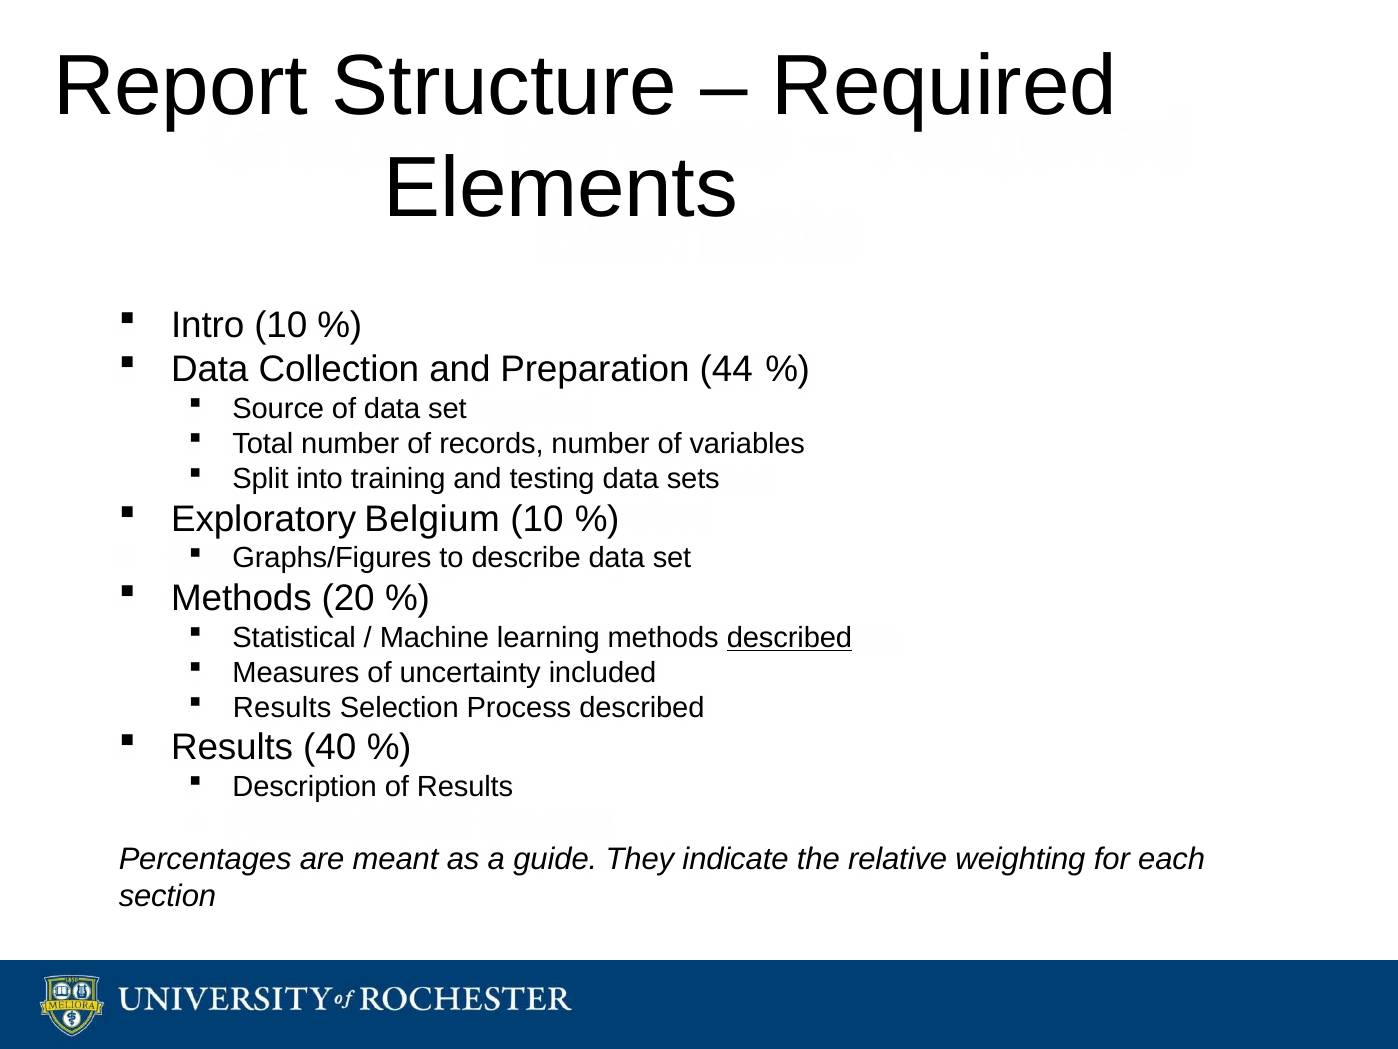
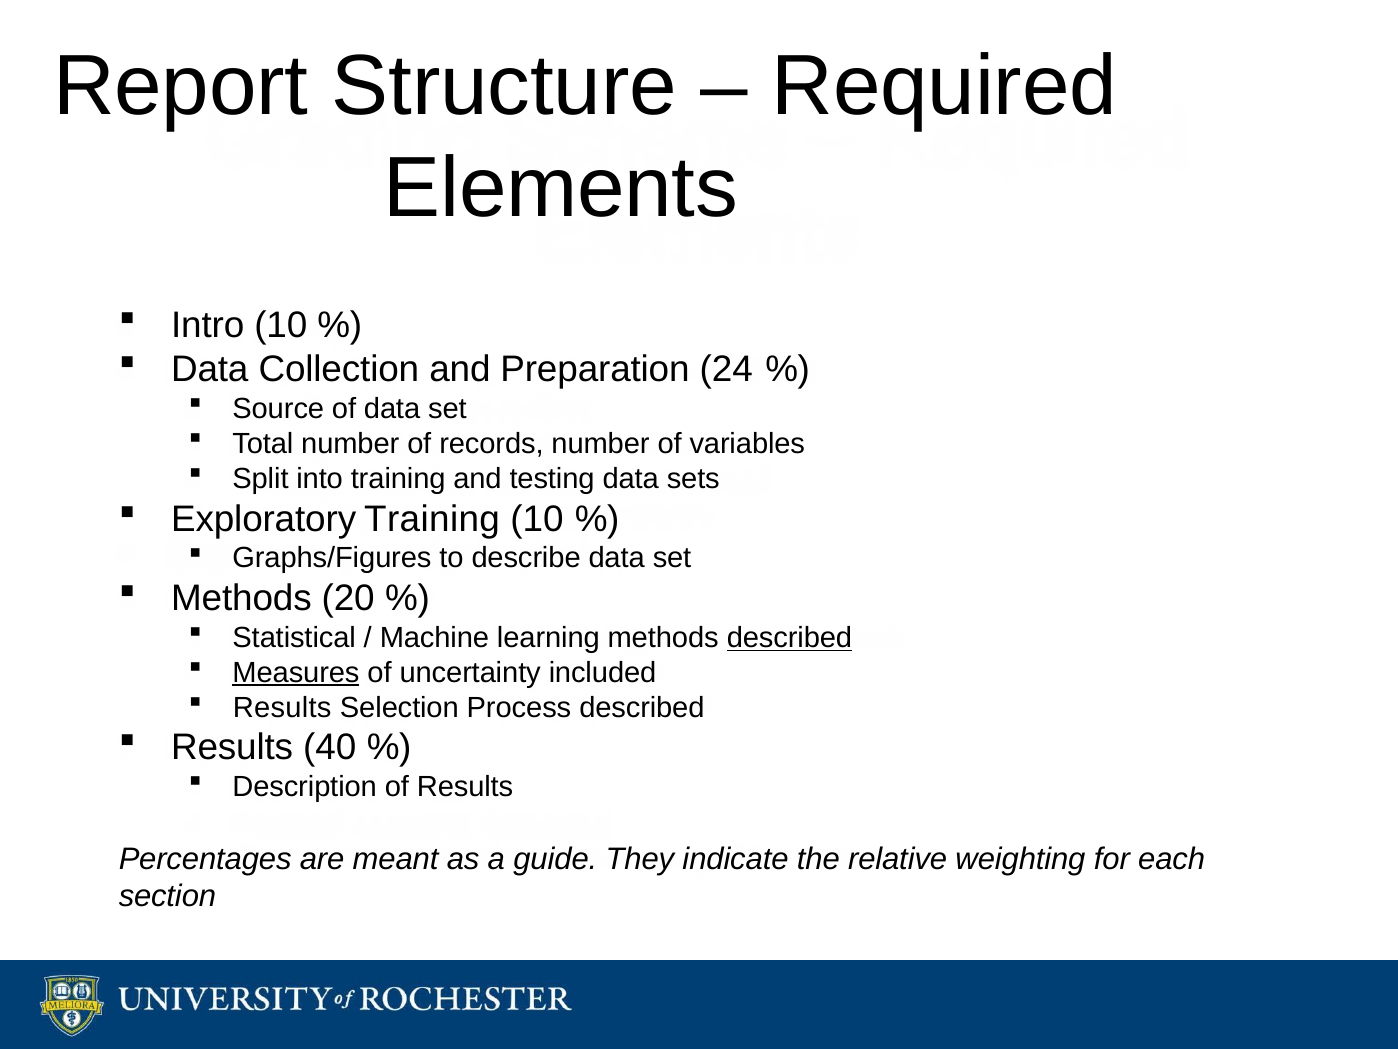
44: 44 -> 24
Exploratory Belgium: Belgium -> Training
Measures underline: none -> present
